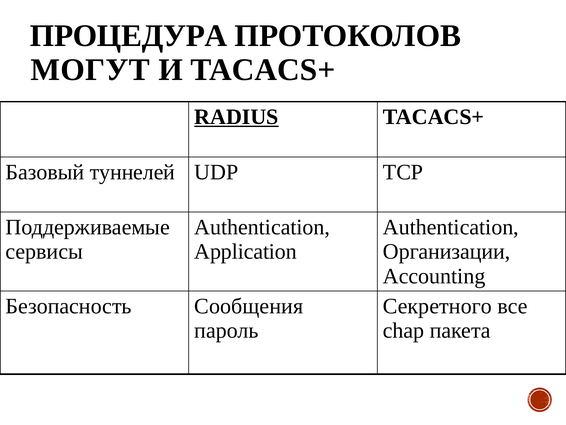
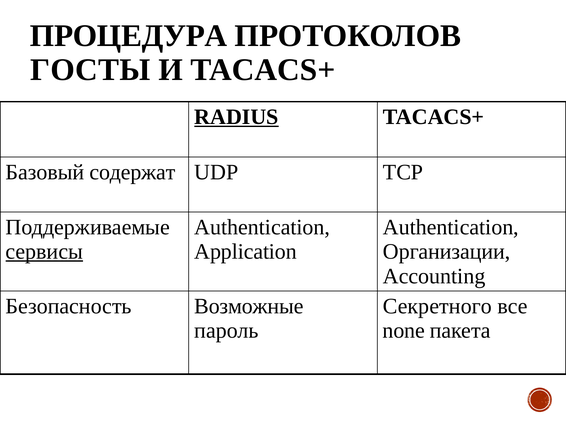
МОГУТ: МОГУТ -> ГОСТЫ
туннелей: туннелей -> содержат
сервисы underline: none -> present
Сообщения: Сообщения -> Возможные
chap: chap -> none
